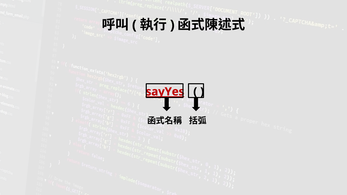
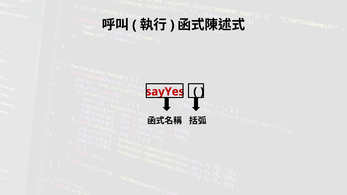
sayYes underline: present -> none
